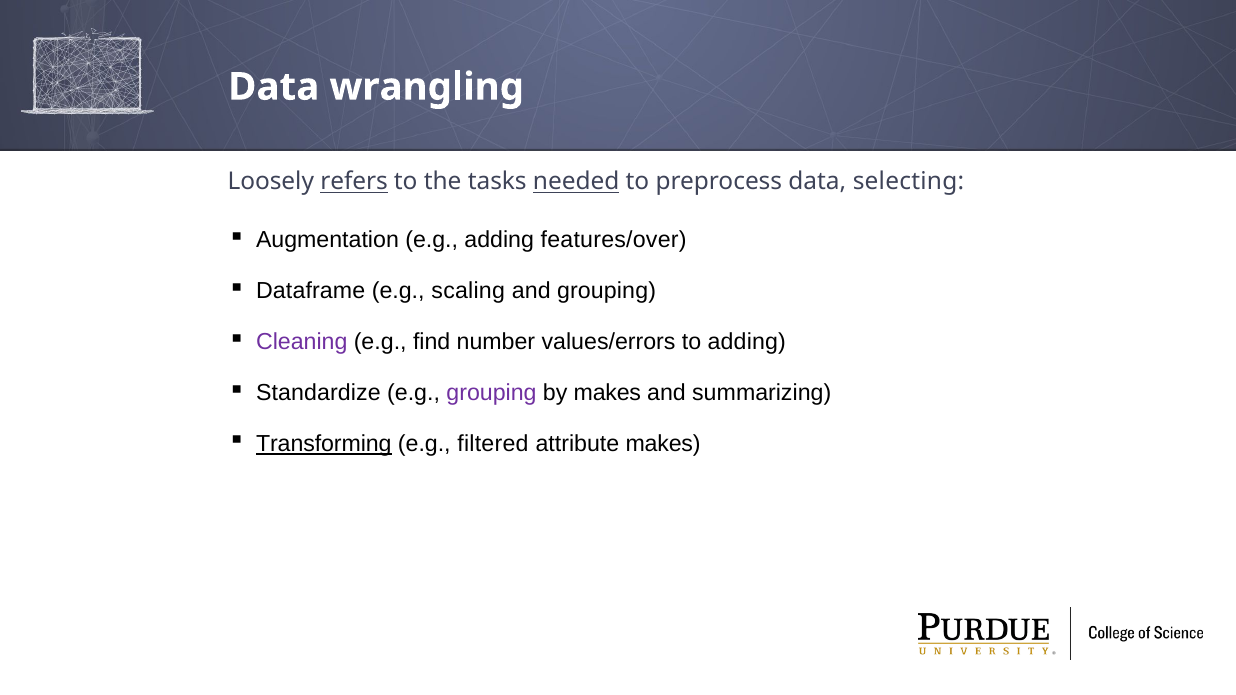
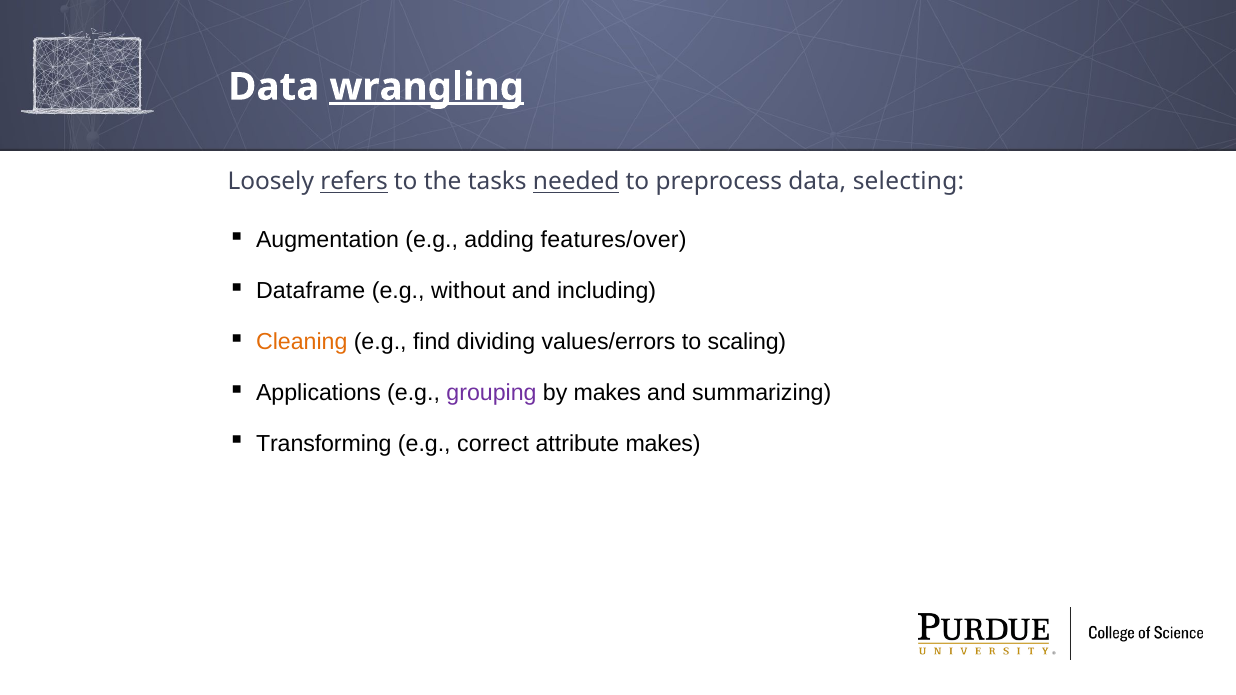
wrangling underline: none -> present
scaling: scaling -> without
and grouping: grouping -> including
Cleaning colour: purple -> orange
number: number -> dividing
to adding: adding -> scaling
Standardize: Standardize -> Applications
Transforming underline: present -> none
filtered: filtered -> correct
